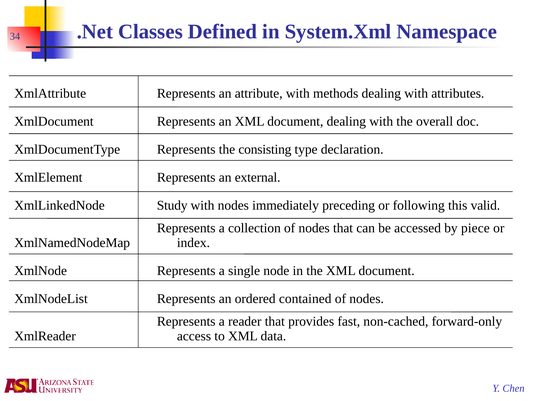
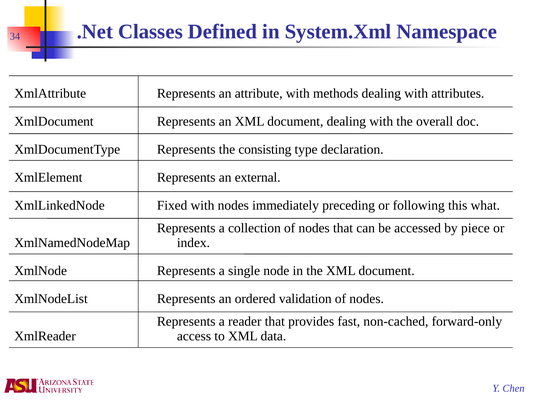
Study: Study -> Fixed
valid: valid -> what
contained: contained -> validation
